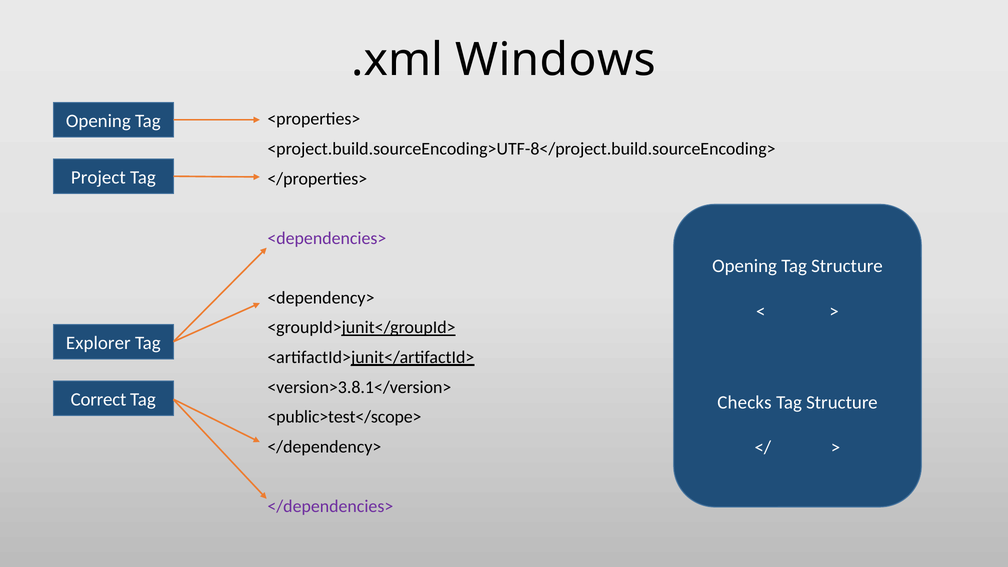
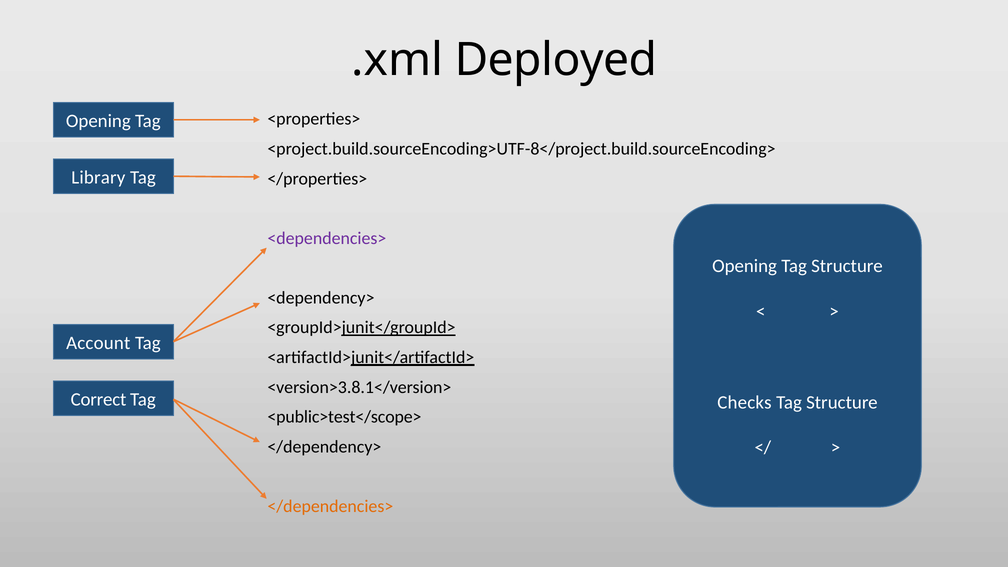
Windows: Windows -> Deployed
Project: Project -> Library
Explorer: Explorer -> Account
</dependencies> colour: purple -> orange
